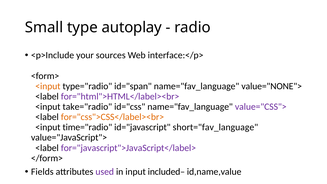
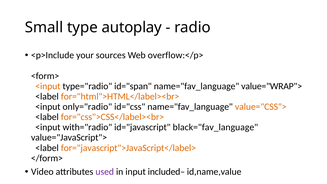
interface:</p>: interface:</p> -> overflow:</p>
value="NONE">: value="NONE"> -> value="WRAP">
for="html">HTML</label><br> colour: purple -> orange
take="radio: take="radio -> only="radio
value="CSS"> colour: purple -> orange
time="radio: time="radio -> with="radio
short="fav_language: short="fav_language -> black="fav_language
for="javascript">JavaScript</label> colour: purple -> orange
Fields: Fields -> Video
